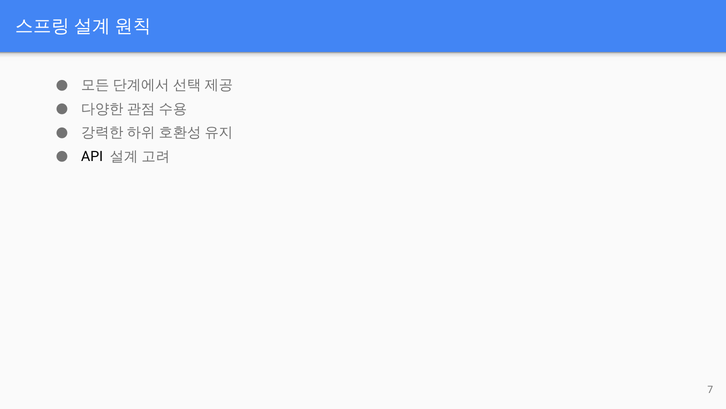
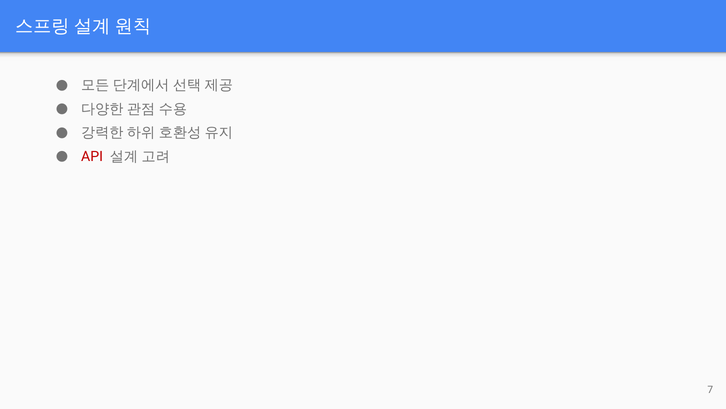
API colour: black -> red
